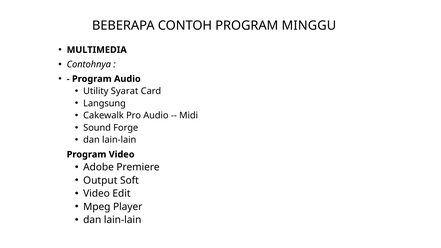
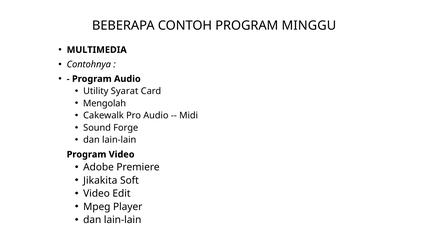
Langsung: Langsung -> Mengolah
Output: Output -> Jikakita
